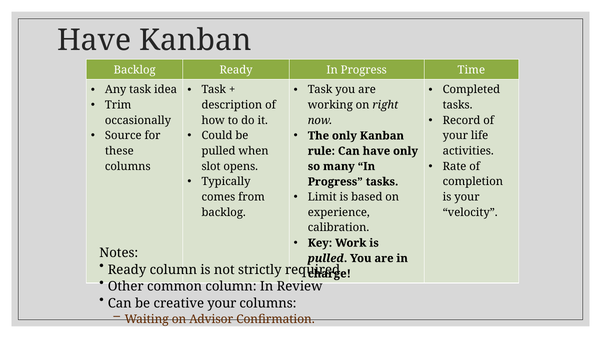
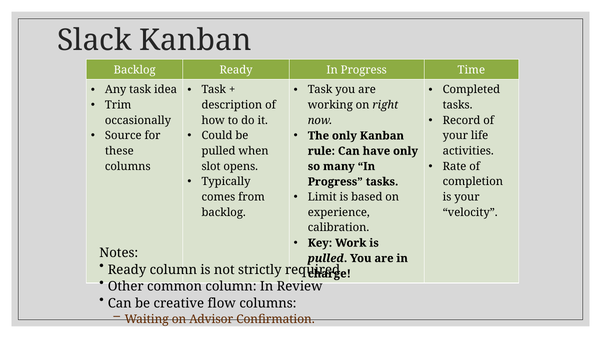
Have at (94, 40): Have -> Slack
creative your: your -> flow
